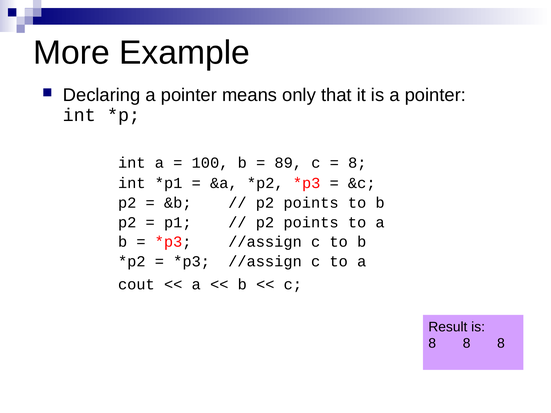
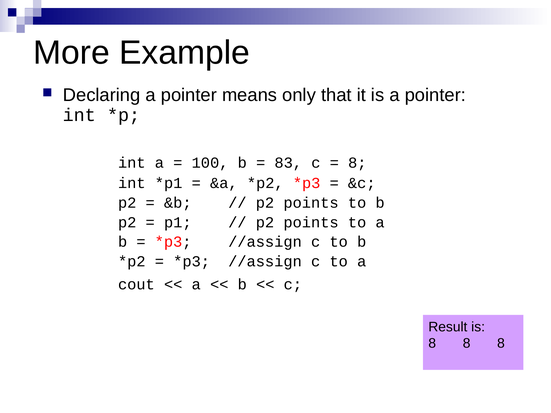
89: 89 -> 83
